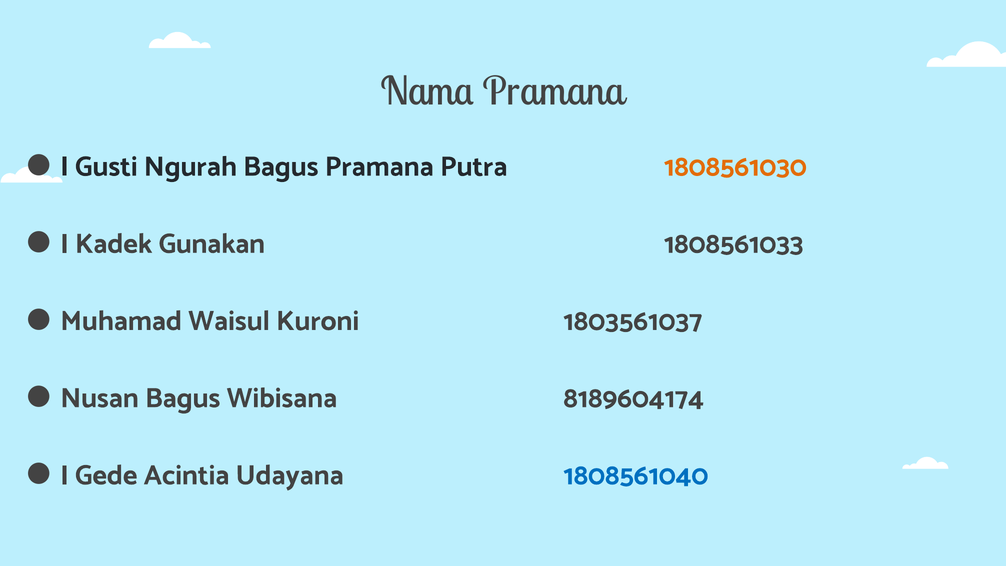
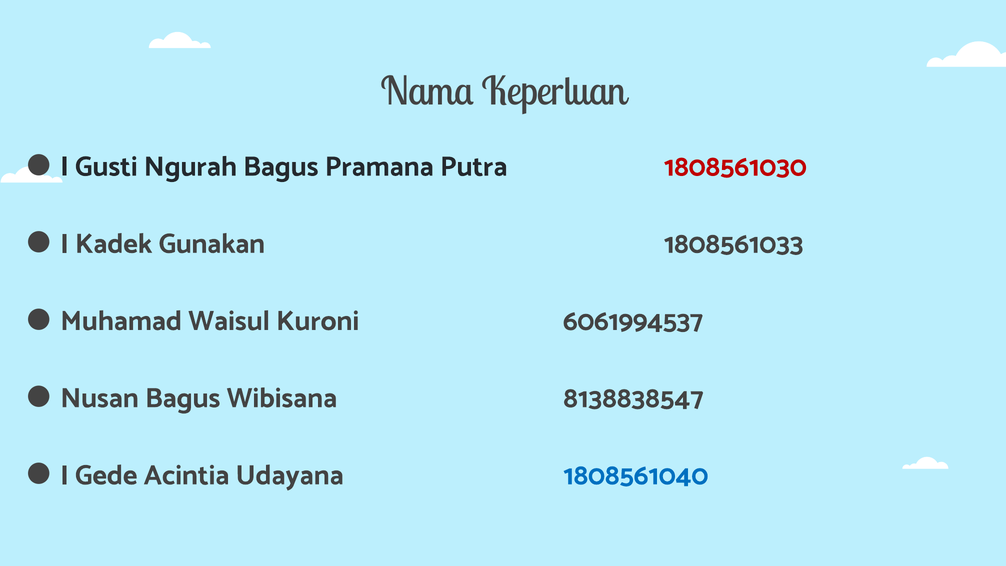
Nama Pramana: Pramana -> Keperluan
1808561030 colour: orange -> red
1803561037: 1803561037 -> 6061994537
8189604174: 8189604174 -> 8138838547
